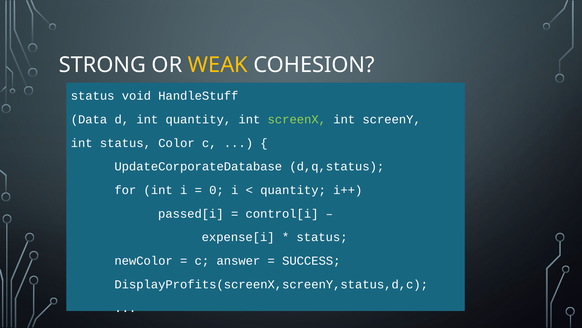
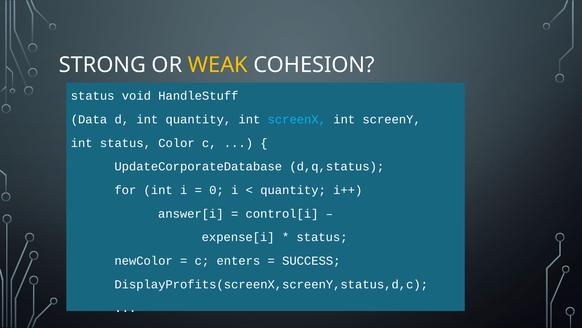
screenX colour: light green -> light blue
passed[i: passed[i -> answer[i
answer: answer -> enters
